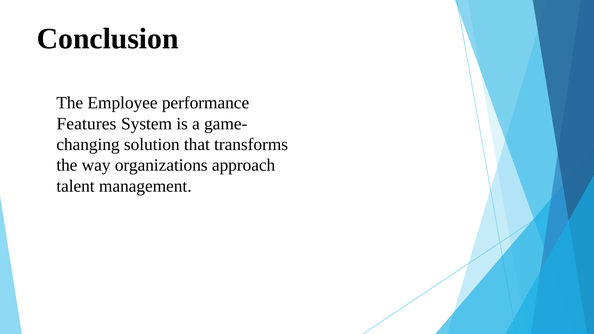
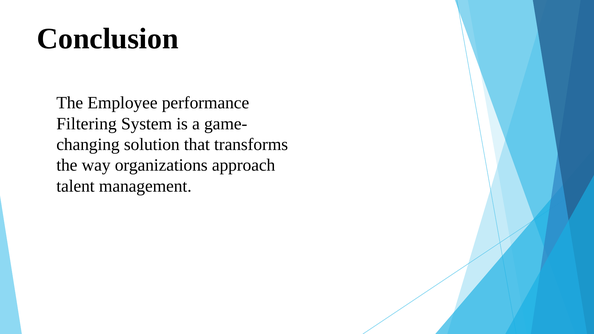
Features: Features -> Filtering
